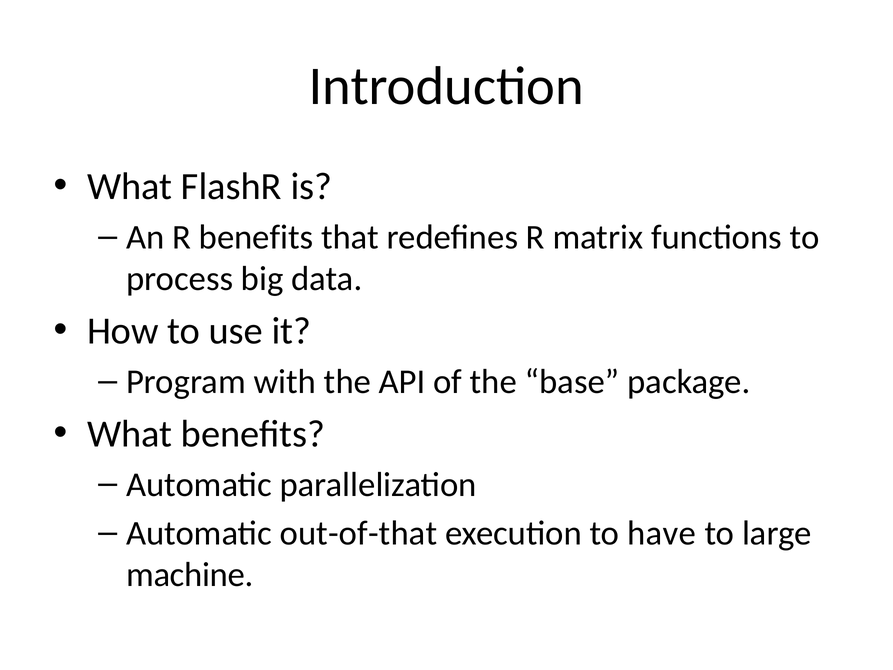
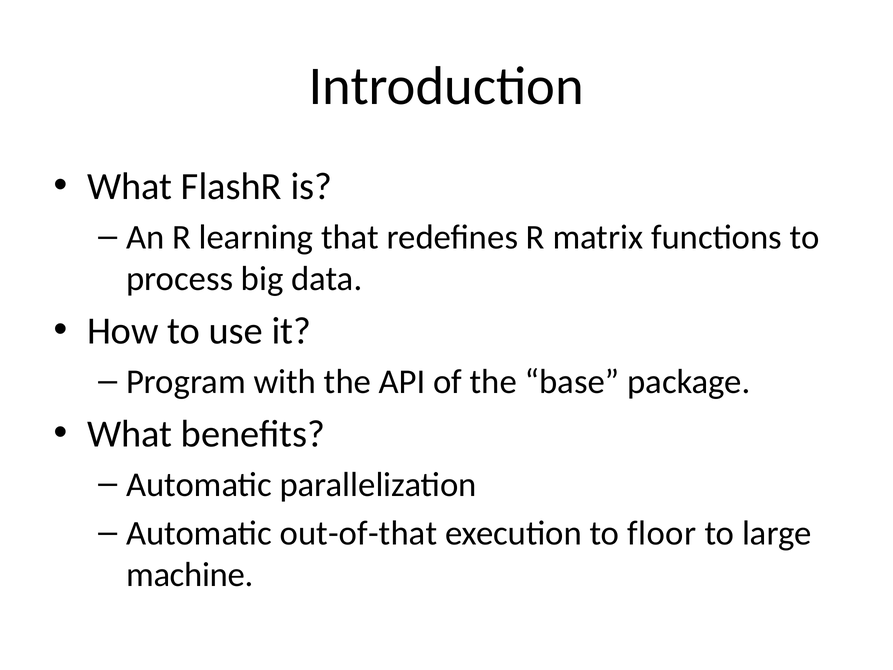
R benefits: benefits -> learning
have: have -> floor
